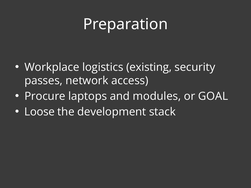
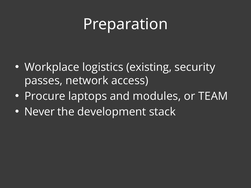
GOAL: GOAL -> TEAM
Loose: Loose -> Never
